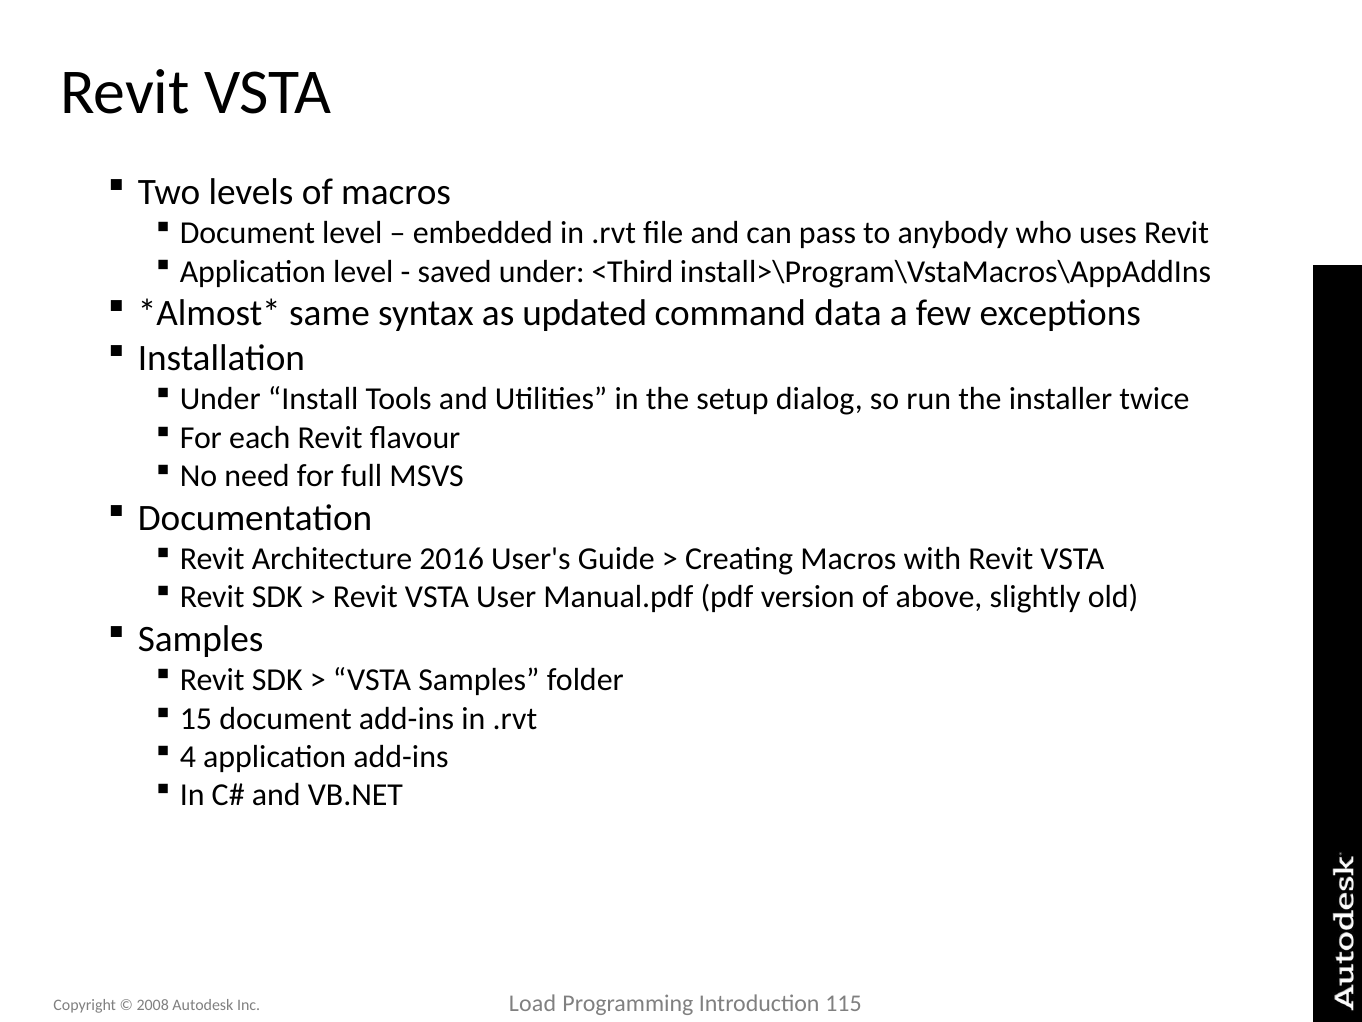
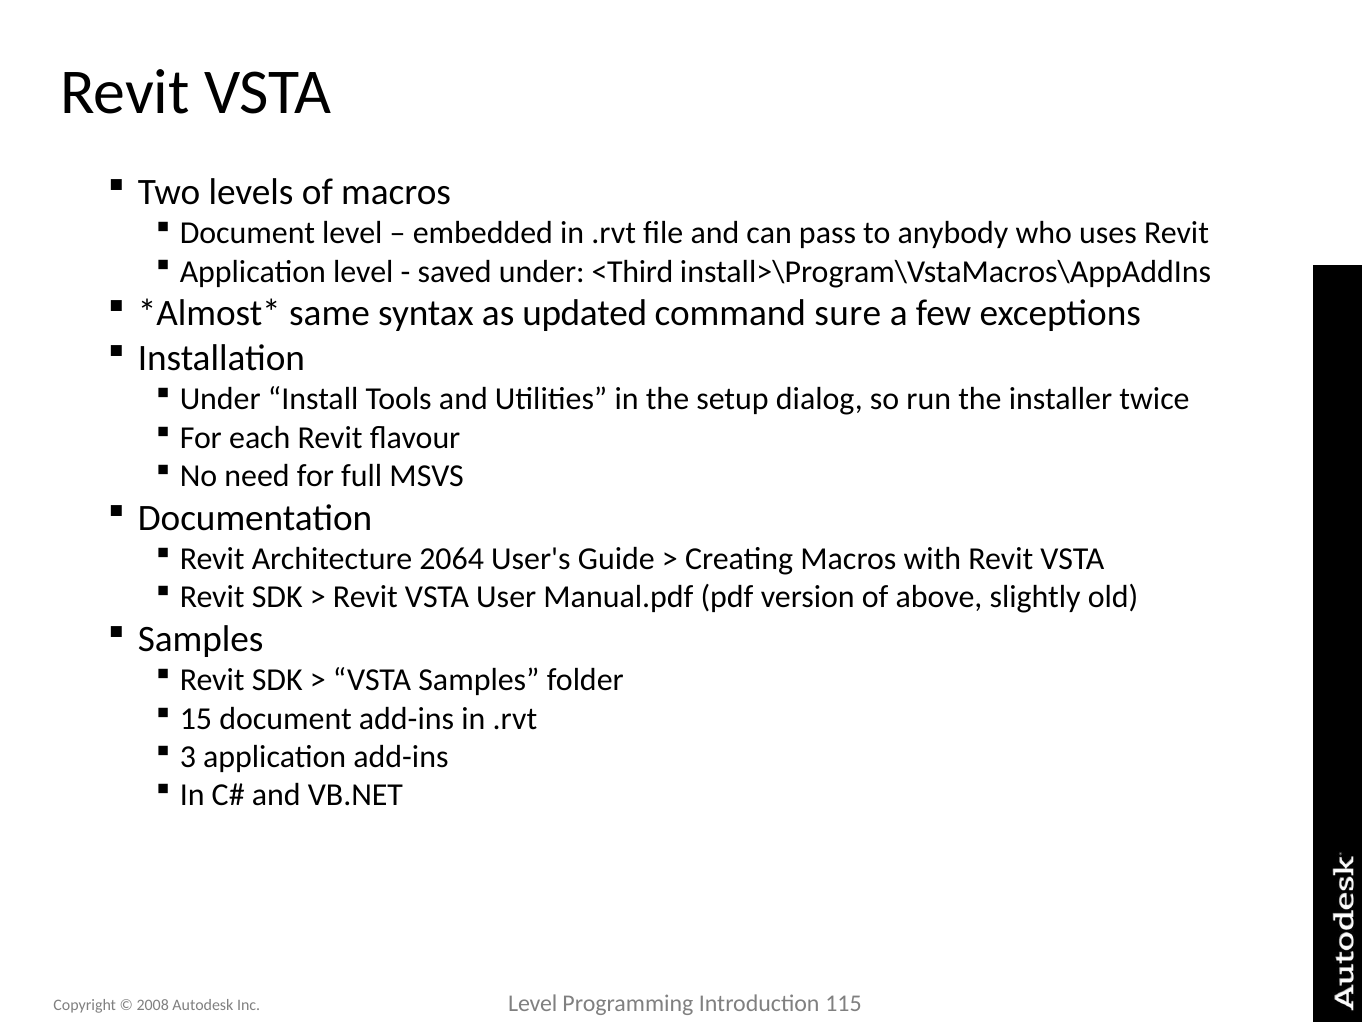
data: data -> sure
2016: 2016 -> 2064
4: 4 -> 3
Load at (533, 1003): Load -> Level
